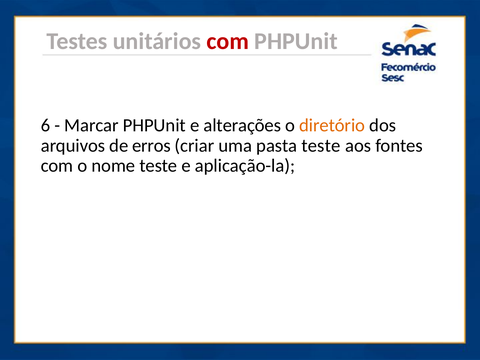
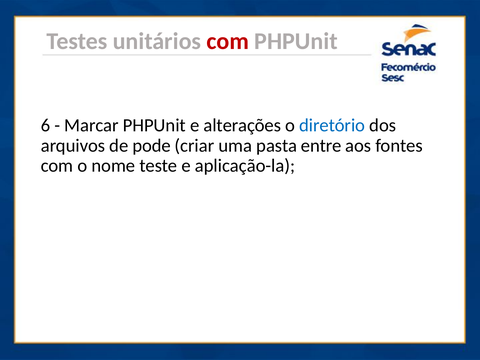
diretório colour: orange -> blue
erros: erros -> pode
pasta teste: teste -> entre
